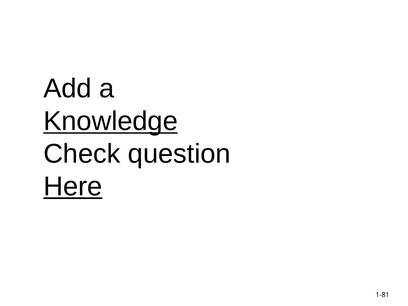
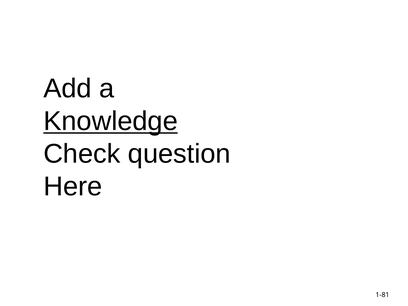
Here underline: present -> none
